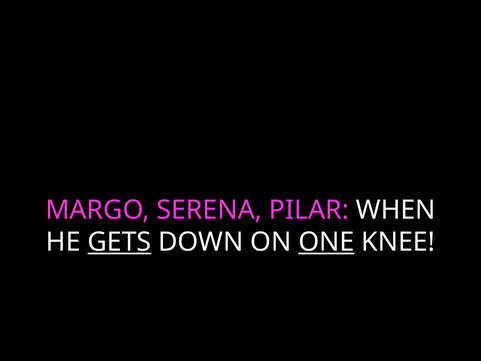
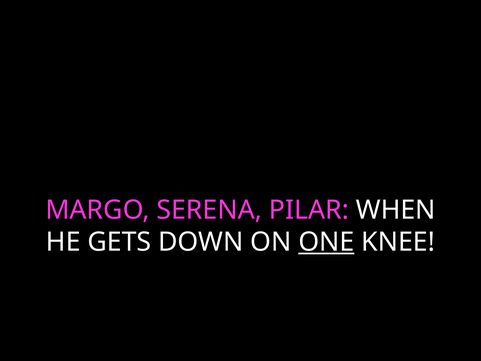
GETS underline: present -> none
